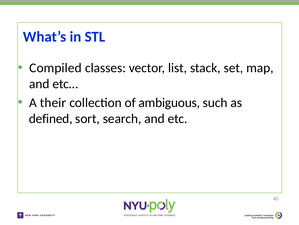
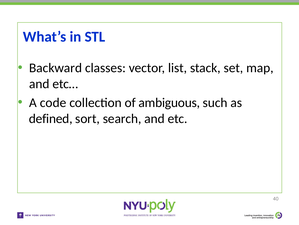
Compiled: Compiled -> Backward
their: their -> code
